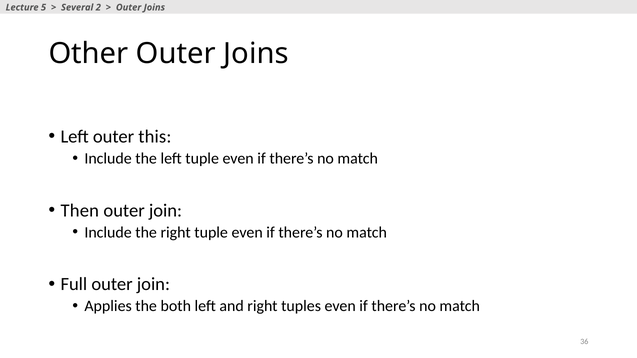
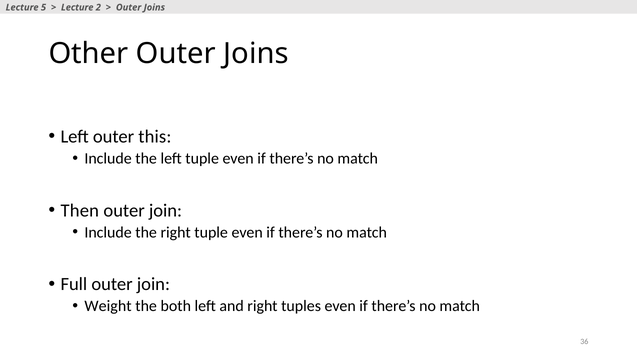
Several at (77, 7): Several -> Lecture
Applies: Applies -> Weight
